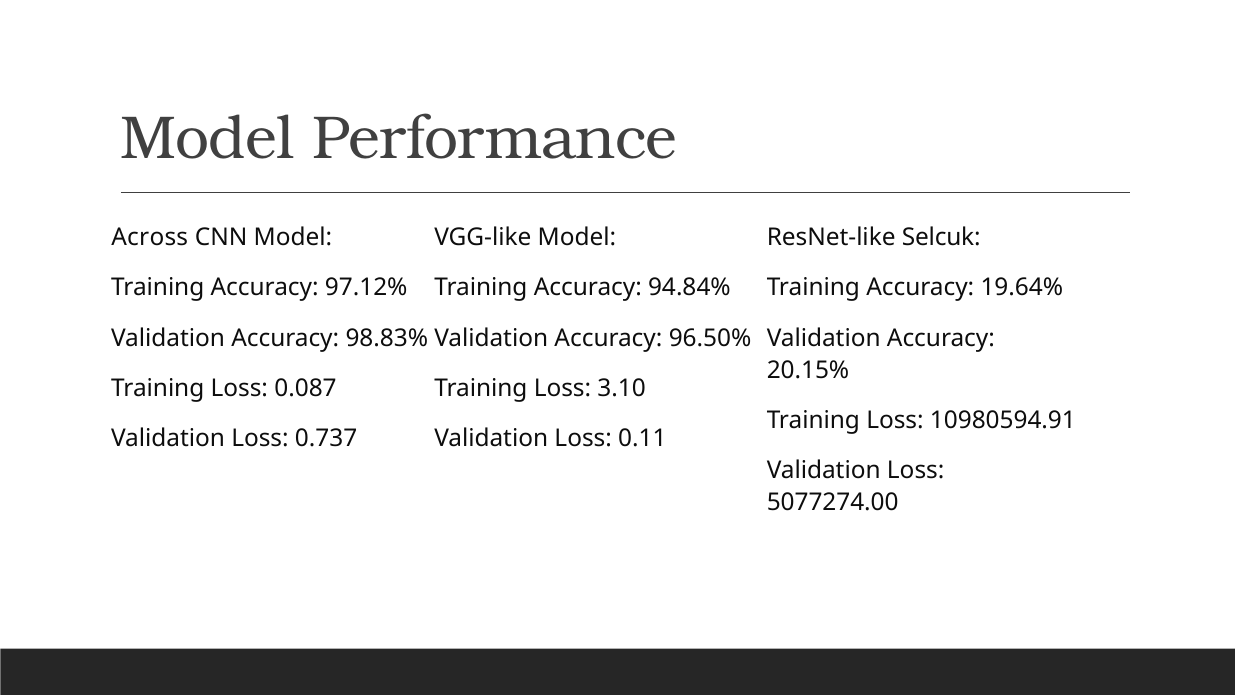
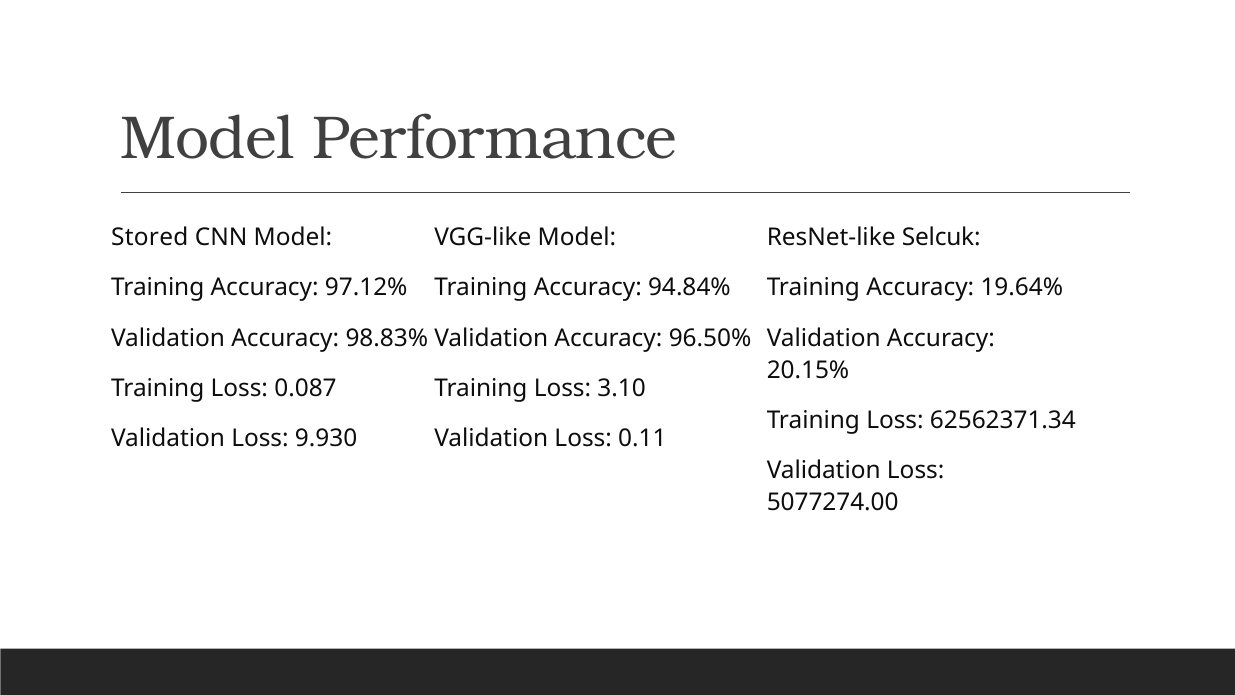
Across: Across -> Stored
10980594.91: 10980594.91 -> 62562371.34
0.737: 0.737 -> 9.930
